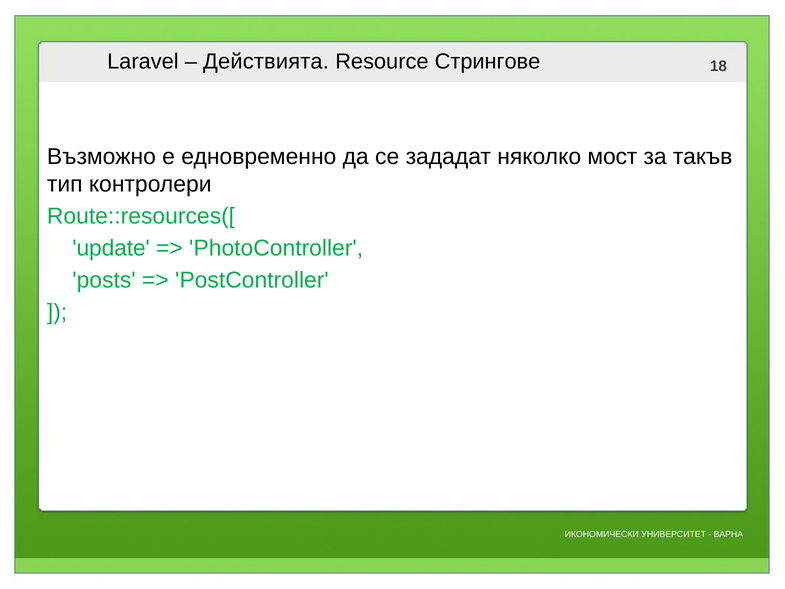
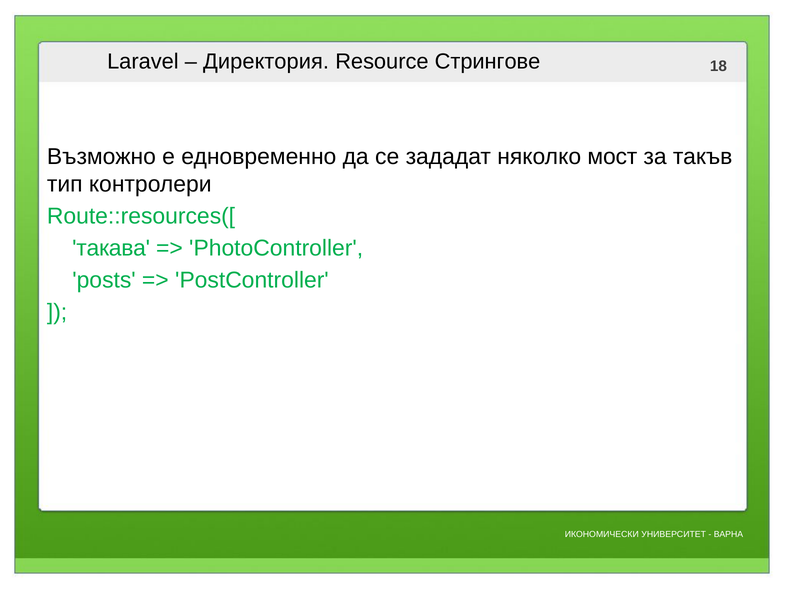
Действията: Действията -> Директория
update: update -> такава
